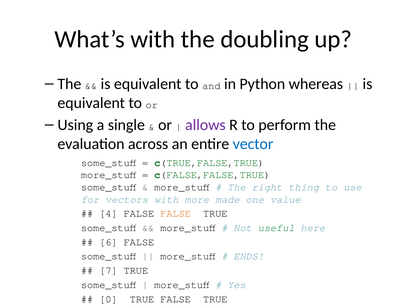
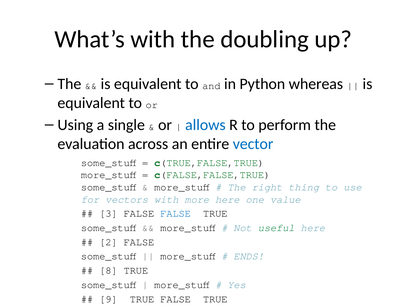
allows colour: purple -> blue
more made: made -> here
4: 4 -> 3
FALSE at (176, 214) colour: orange -> blue
6: 6 -> 2
7: 7 -> 8
0: 0 -> 9
